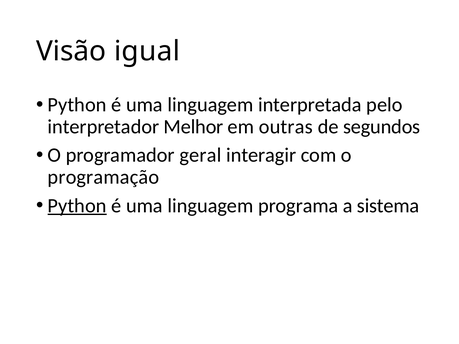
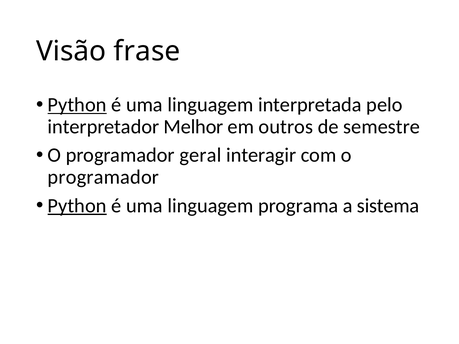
igual: igual -> frase
Python at (77, 105) underline: none -> present
outras: outras -> outros
segundos: segundos -> semestre
programação at (103, 177): programação -> programador
